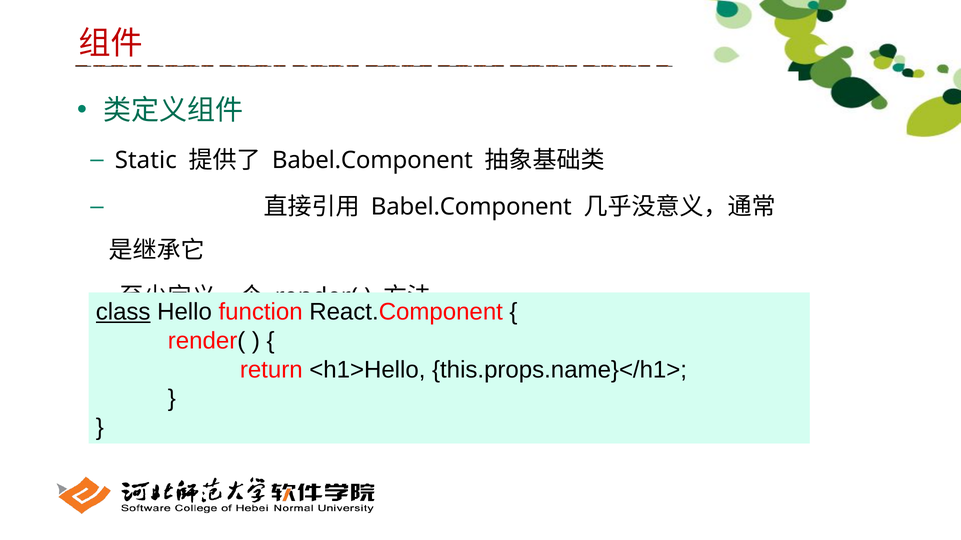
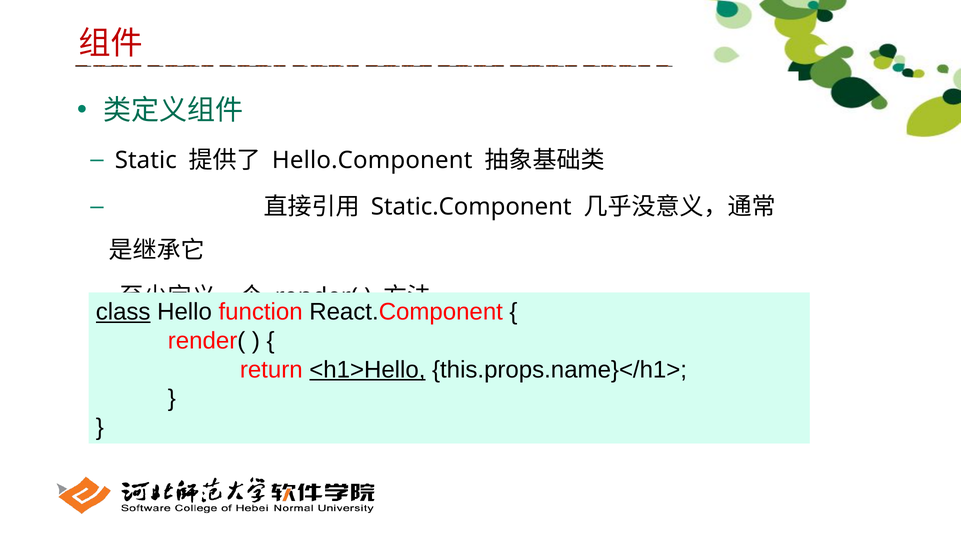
Babel.Component at (372, 160): Babel.Component -> Hello.Component
Babel.Component at (471, 207): Babel.Component -> Static.Component
<h1>Hello underline: none -> present
